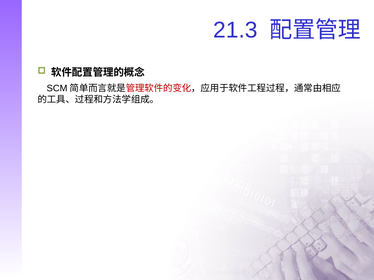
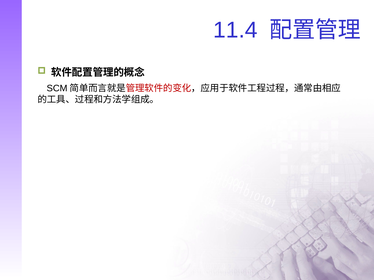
21.3: 21.3 -> 11.4
